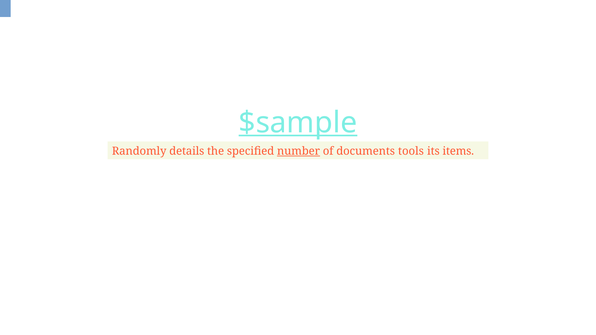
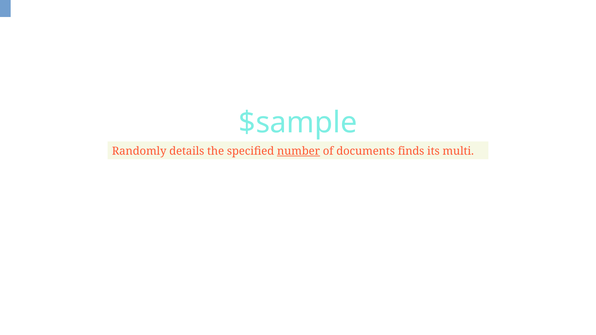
$sample underline: present -> none
tools: tools -> finds
items: items -> multi
